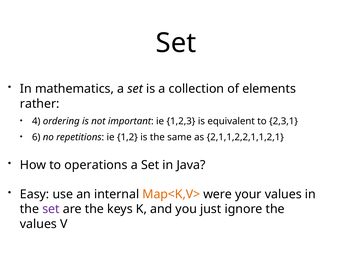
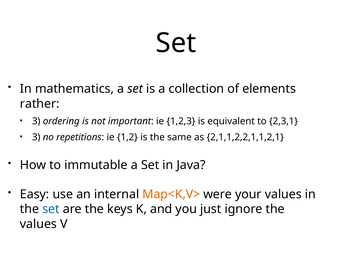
4 at (36, 121): 4 -> 3
6 at (36, 137): 6 -> 3
operations: operations -> immutable
set at (51, 209) colour: purple -> blue
